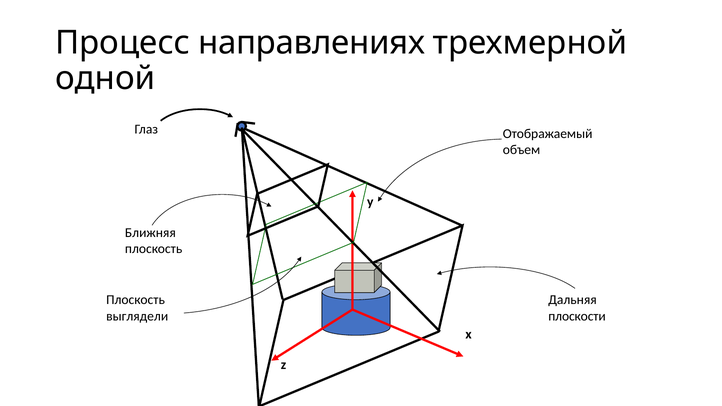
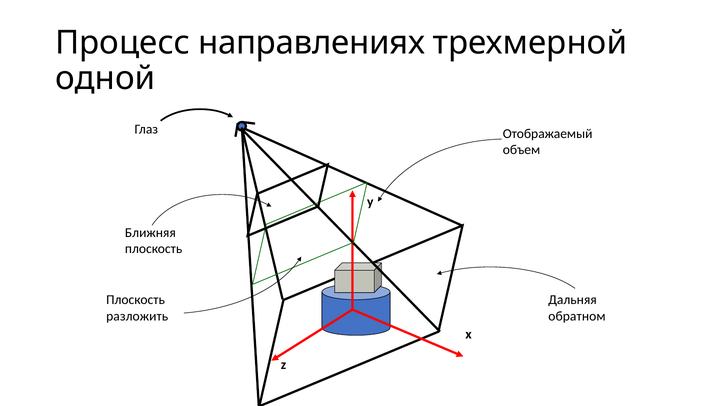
выглядели: выглядели -> разложить
плоскости: плоскости -> обратном
